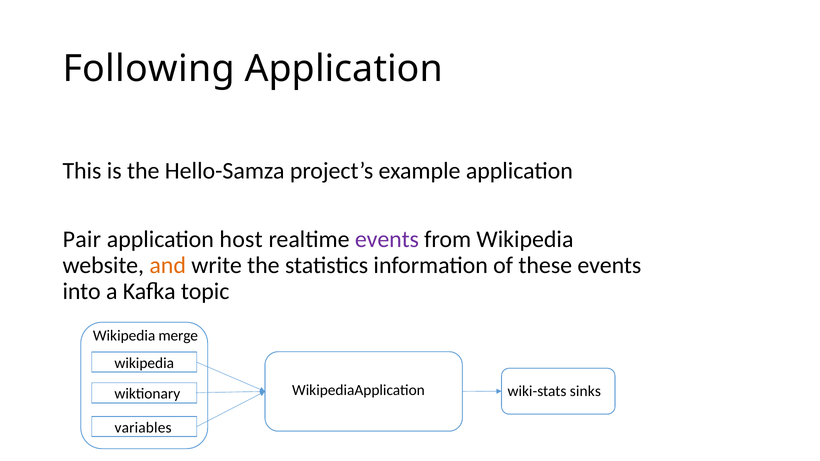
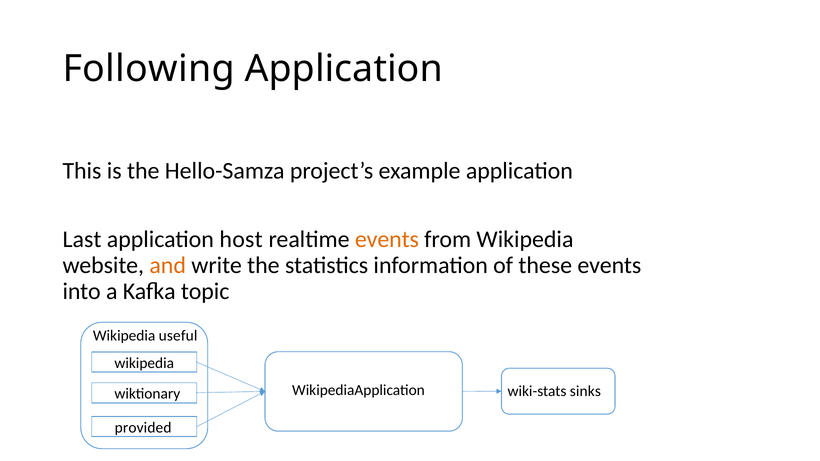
Pair: Pair -> Last
events at (387, 240) colour: purple -> orange
merge: merge -> useful
variables: variables -> provided
